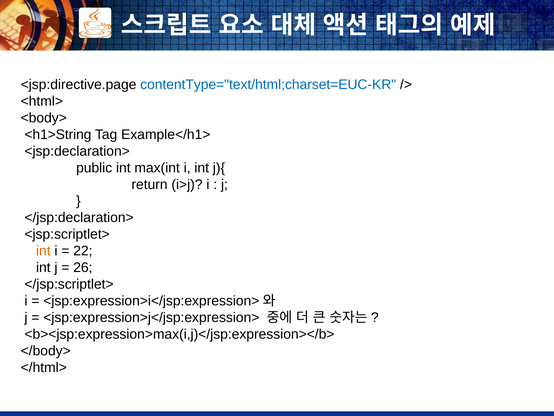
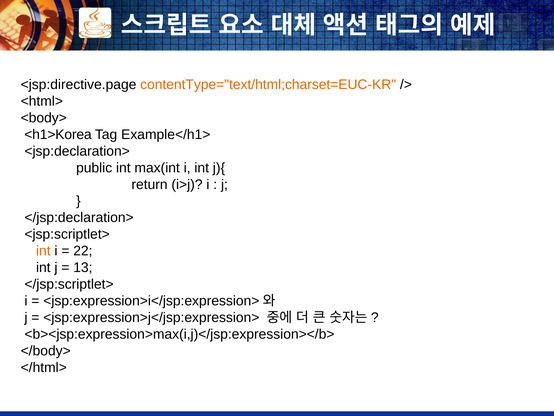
contentType="text/html;charset=EUC-KR colour: blue -> orange
<h1>String: <h1>String -> <h1>Korea
26: 26 -> 13
